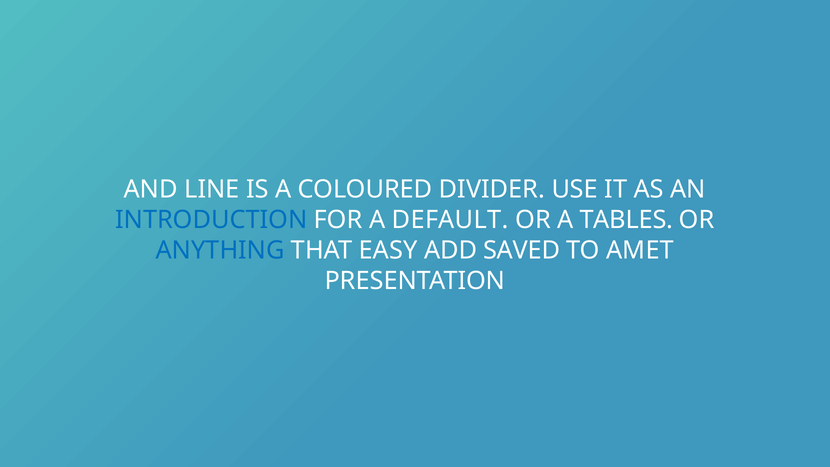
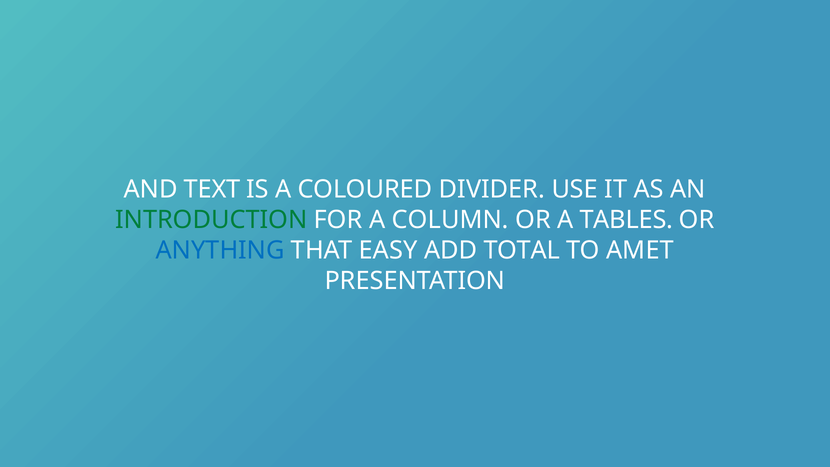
LINE: LINE -> TEXT
INTRODUCTION colour: blue -> green
DEFAULT: DEFAULT -> COLUMN
SAVED: SAVED -> TOTAL
